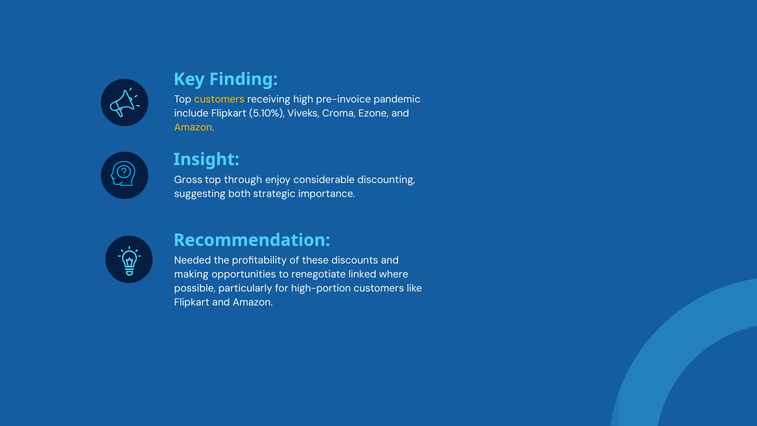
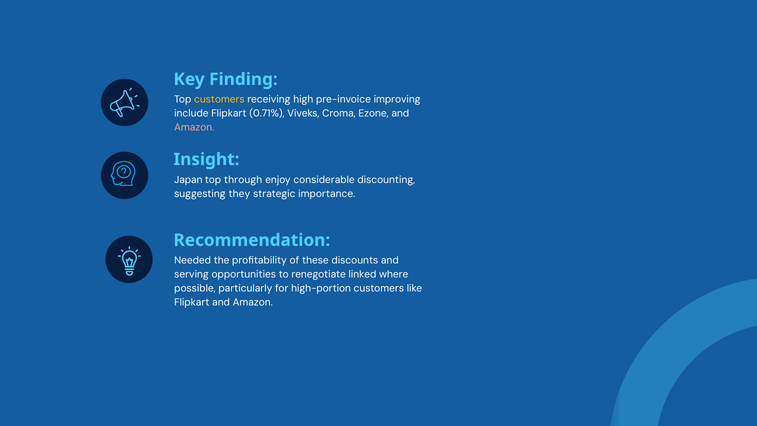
pandemic: pandemic -> improving
5.10%: 5.10% -> 0.71%
Amazon at (194, 127) colour: yellow -> pink
Gross: Gross -> Japan
both: both -> they
making: making -> serving
